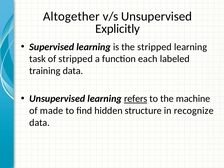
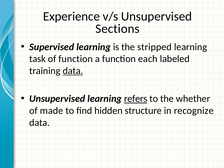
Altogether: Altogether -> Experience
Explicitly: Explicitly -> Sections
of stripped: stripped -> function
data at (73, 71) underline: none -> present
machine: machine -> whether
